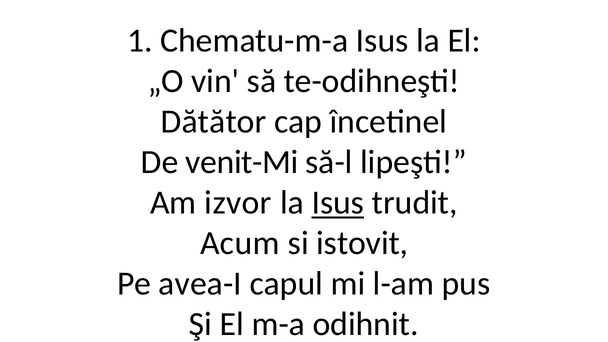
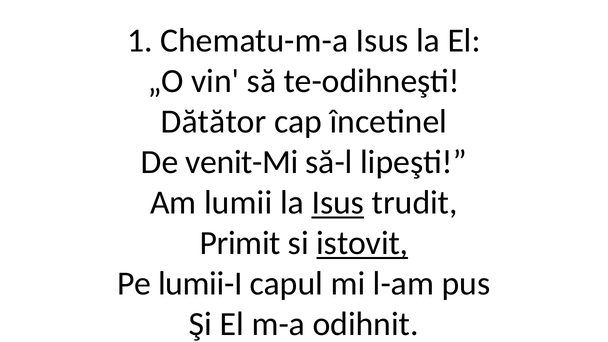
izvor: izvor -> lumii
Acum: Acum -> Primit
istovit underline: none -> present
avea-I: avea-I -> lumii-I
